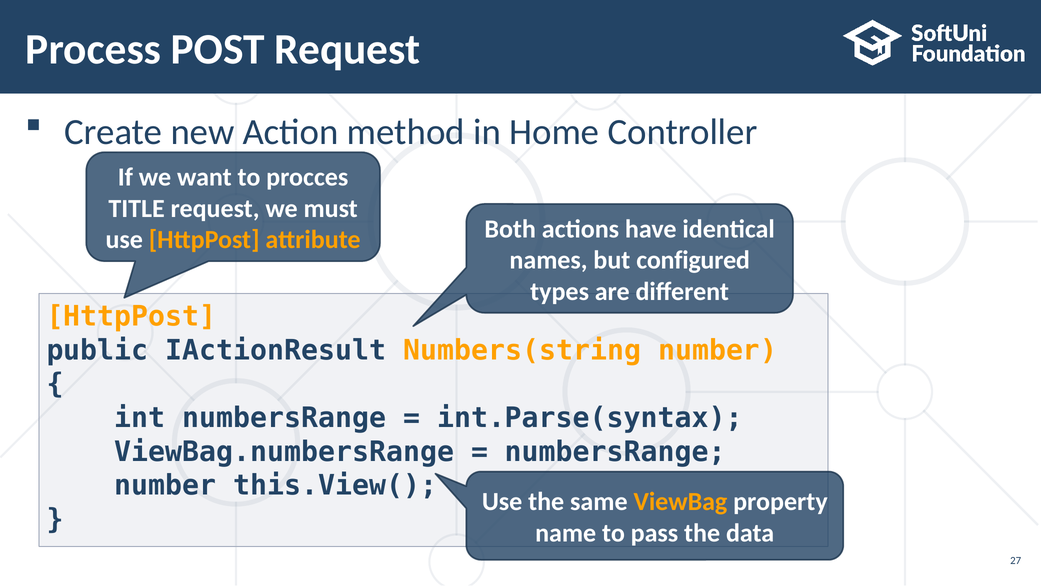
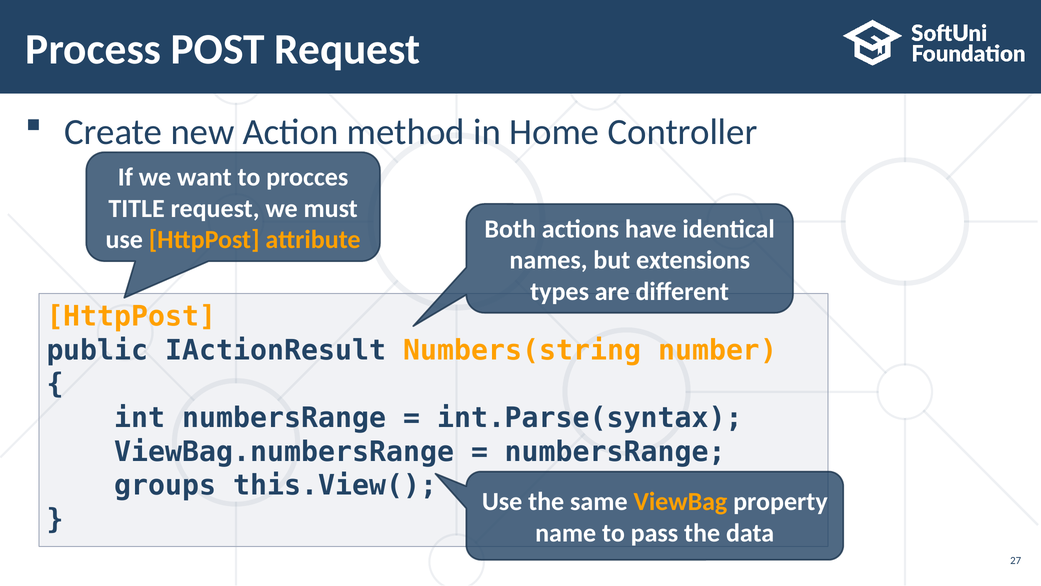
configured: configured -> extensions
number at (165, 485): number -> groups
